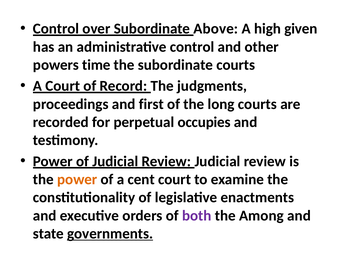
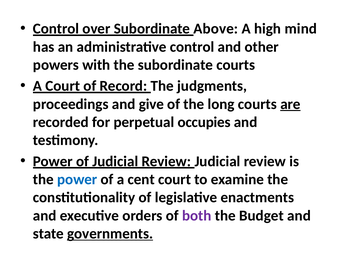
given: given -> mind
time: time -> with
first: first -> give
are underline: none -> present
power at (77, 179) colour: orange -> blue
Among: Among -> Budget
